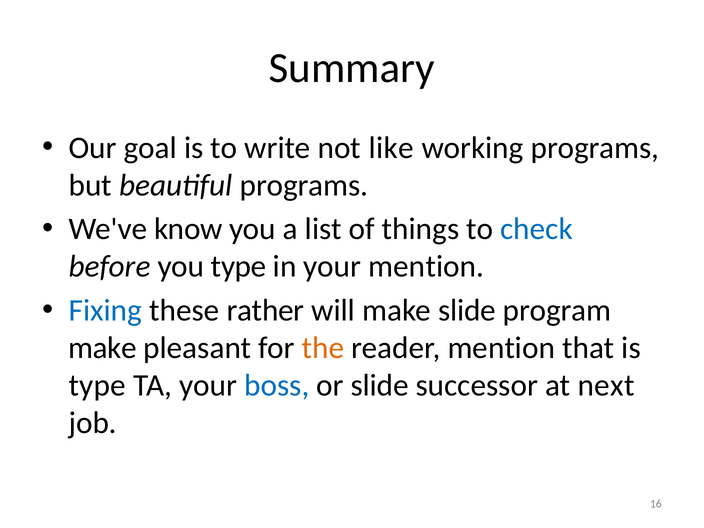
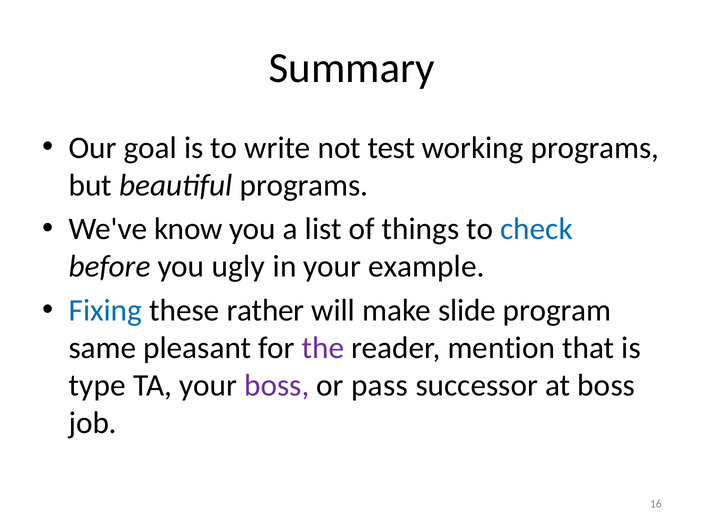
like: like -> test
you type: type -> ugly
your mention: mention -> example
make at (103, 348): make -> same
the colour: orange -> purple
boss at (277, 386) colour: blue -> purple
or slide: slide -> pass
at next: next -> boss
